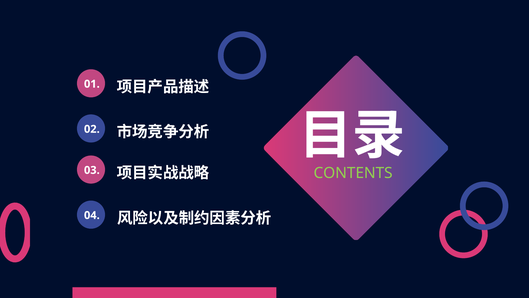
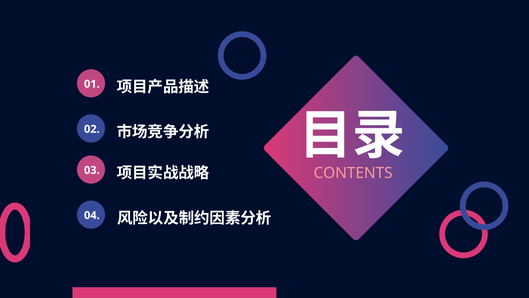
CONTENTS colour: light green -> pink
